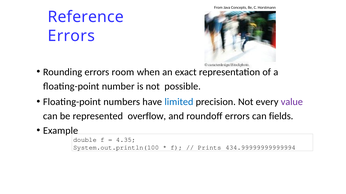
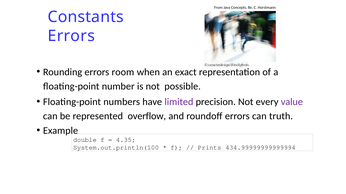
Reference: Reference -> Constants
limited colour: blue -> purple
fields: fields -> truth
